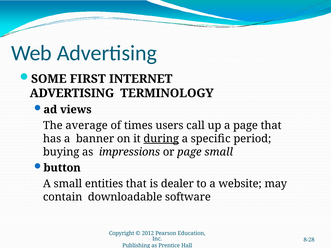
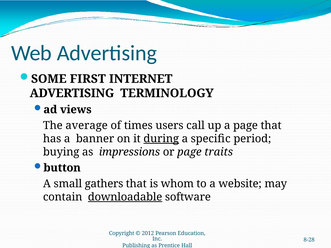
page small: small -> traits
entities: entities -> gathers
dealer: dealer -> whom
downloadable underline: none -> present
